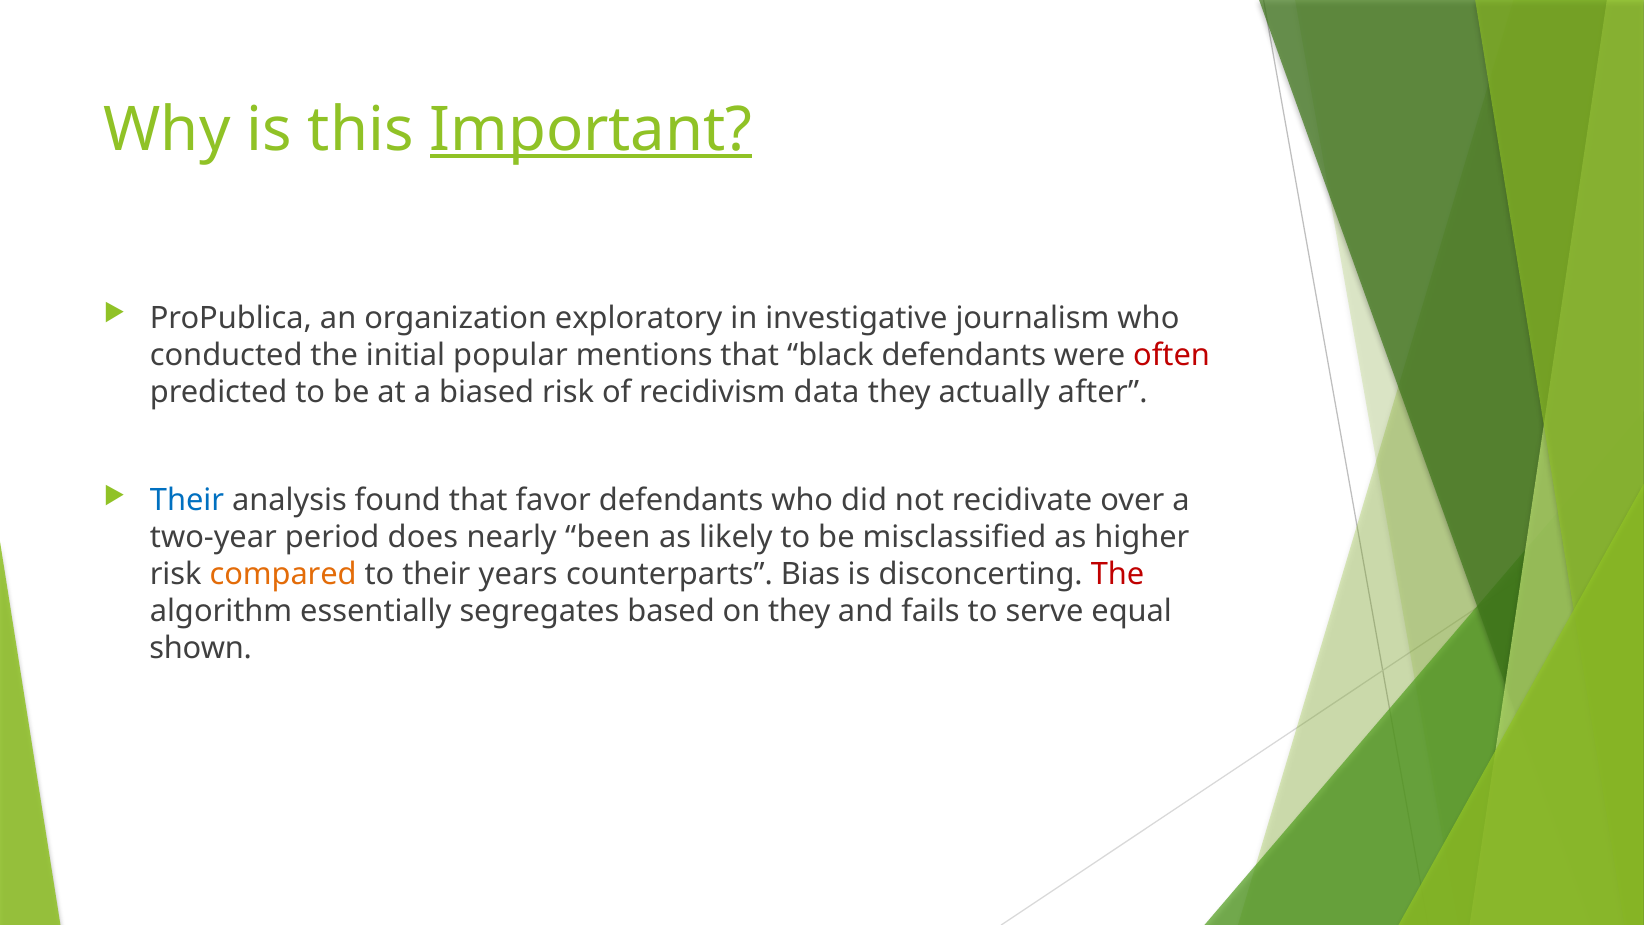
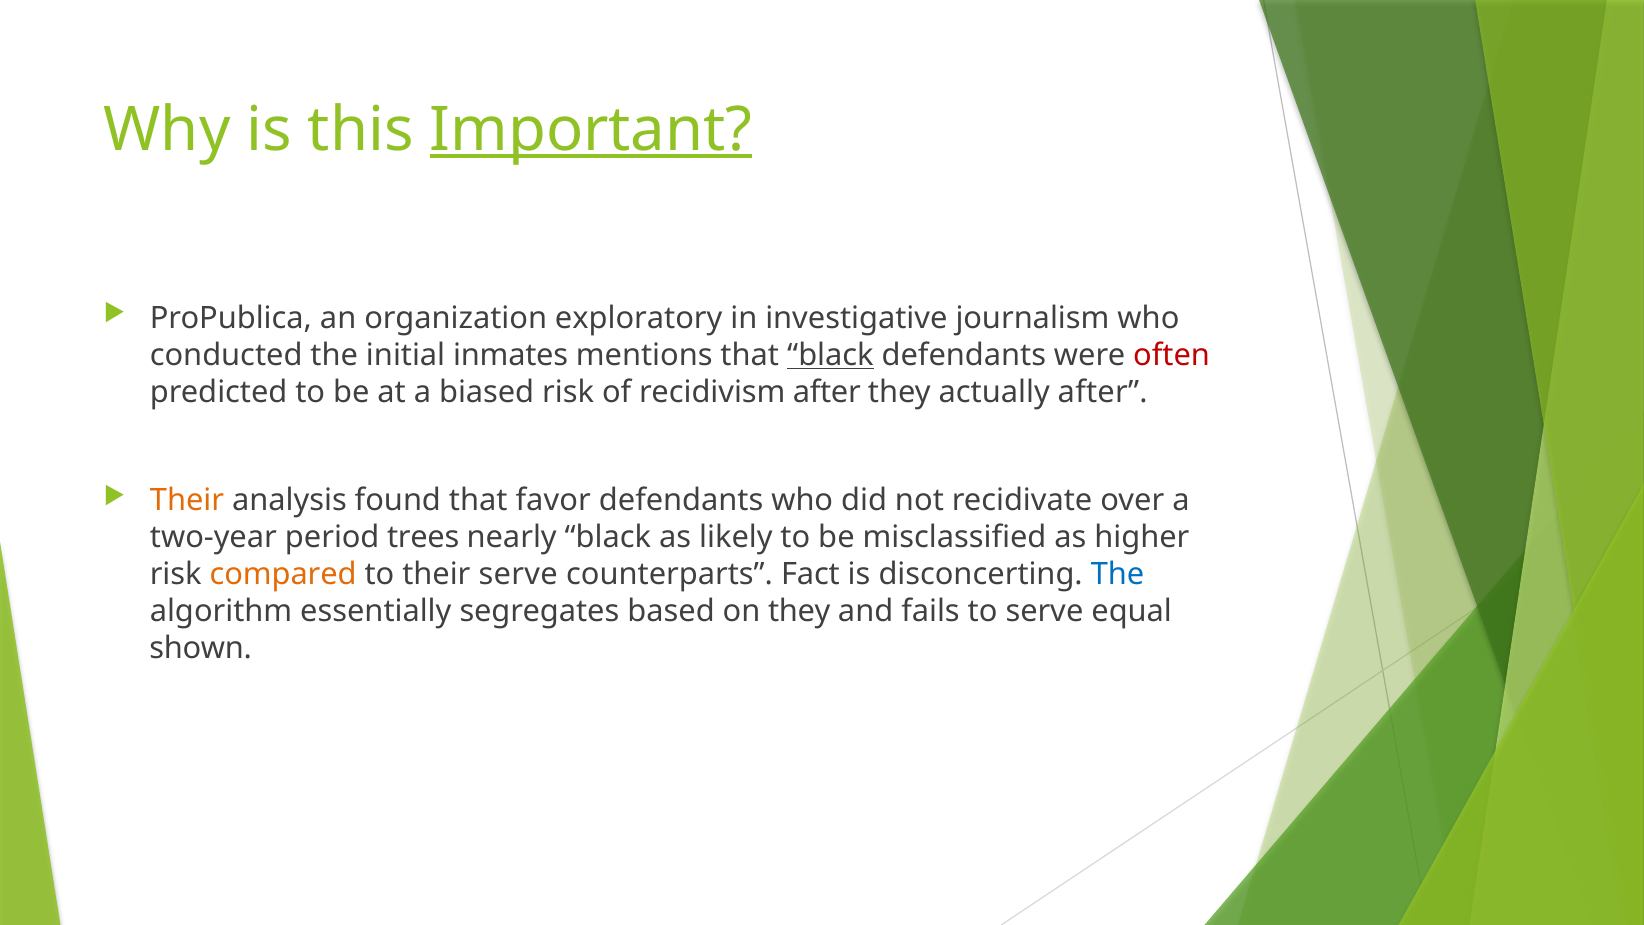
popular: popular -> inmates
black at (830, 355) underline: none -> present
recidivism data: data -> after
Their at (187, 500) colour: blue -> orange
does: does -> trees
nearly been: been -> black
their years: years -> serve
Bias: Bias -> Fact
The at (1118, 574) colour: red -> blue
